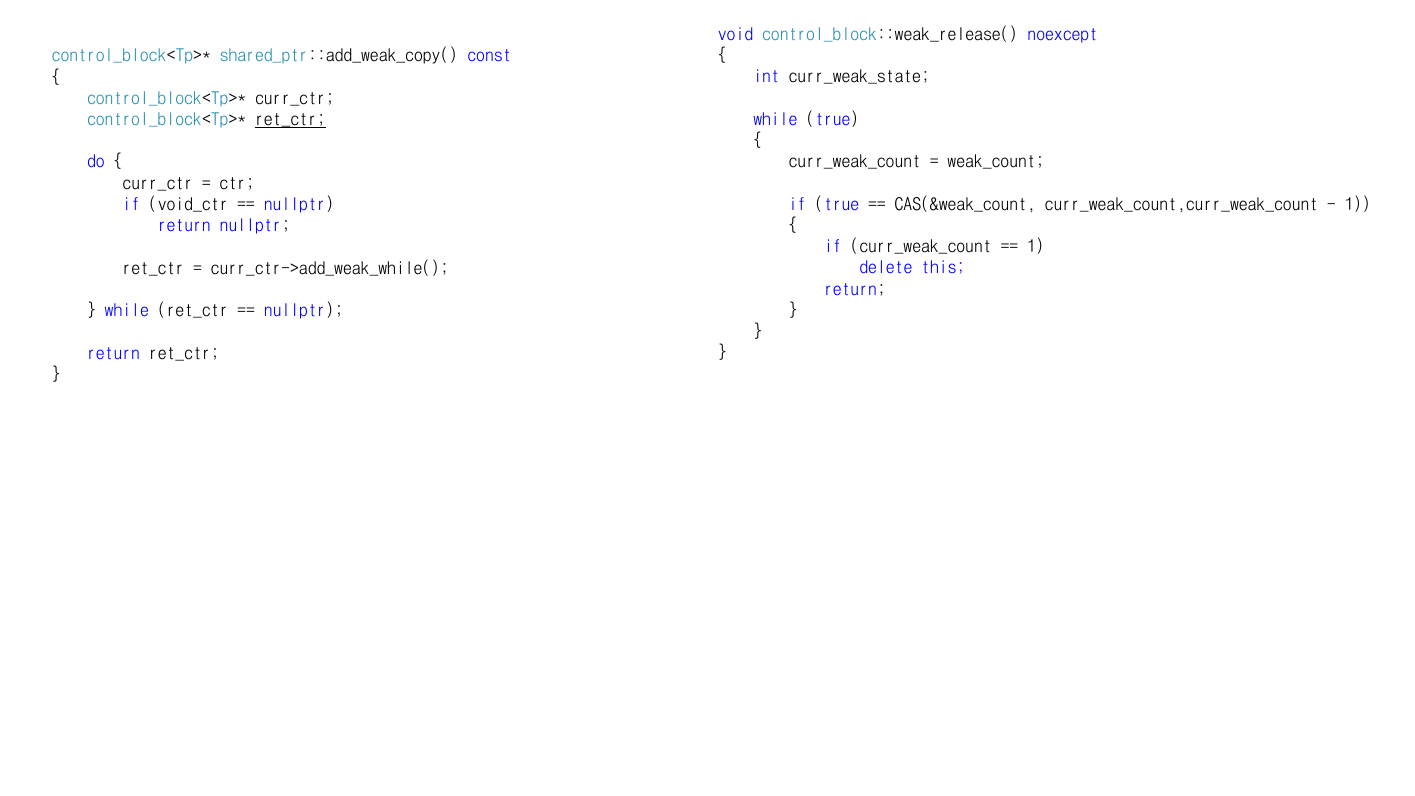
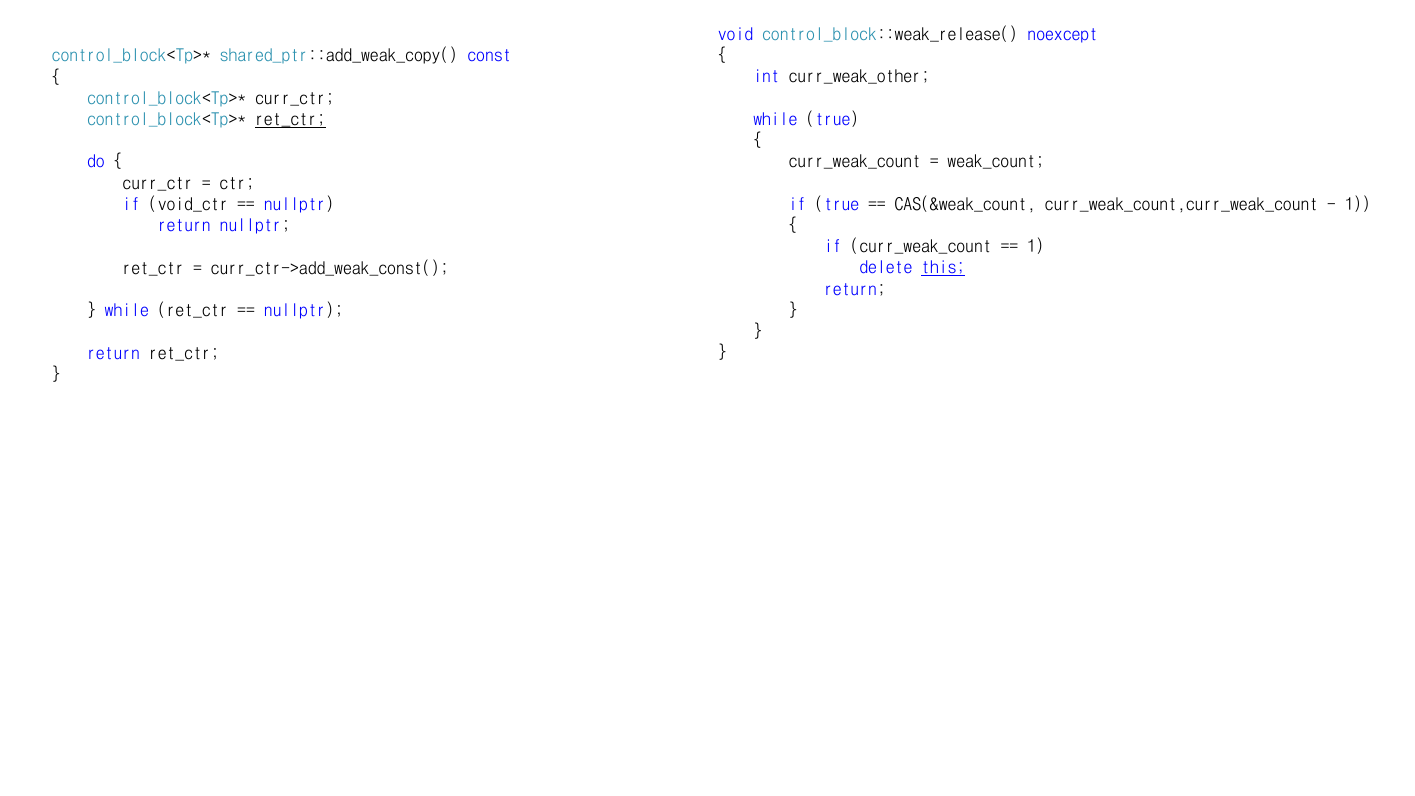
curr_weak_state: curr_weak_state -> curr_weak_other
this underline: none -> present
curr_ctr->add_weak_while(: curr_ctr->add_weak_while( -> curr_ctr->add_weak_const(
